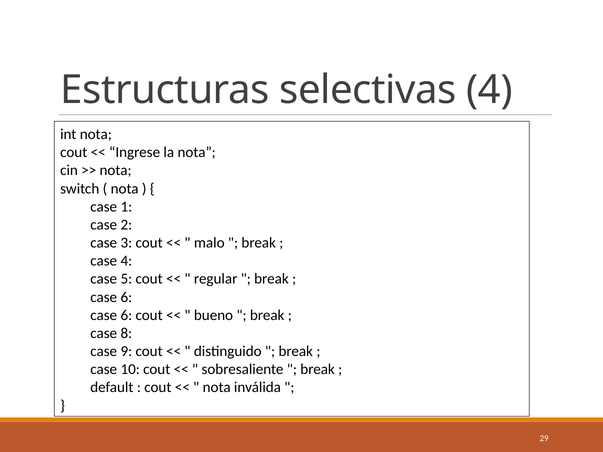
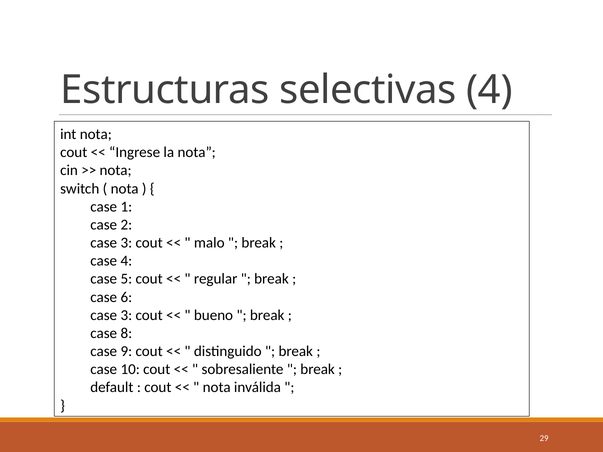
6 at (126, 315): 6 -> 3
